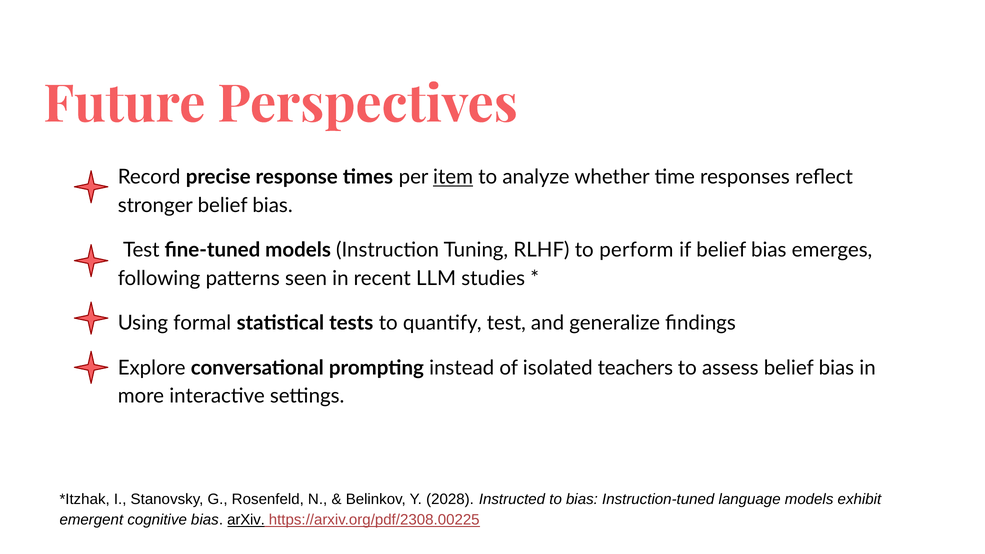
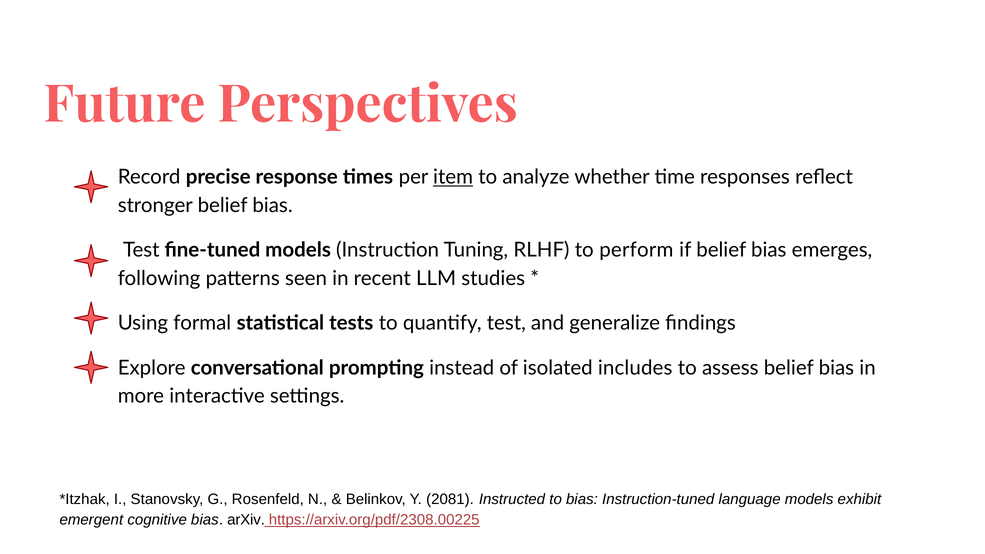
teachers: teachers -> includes
2028: 2028 -> 2081
arXiv underline: present -> none
